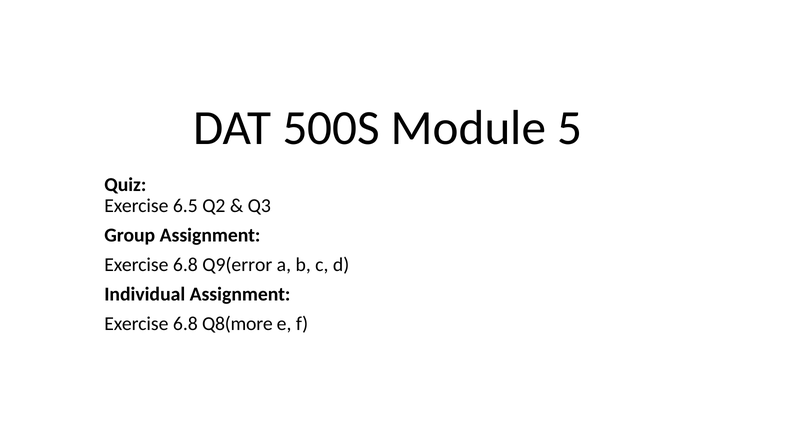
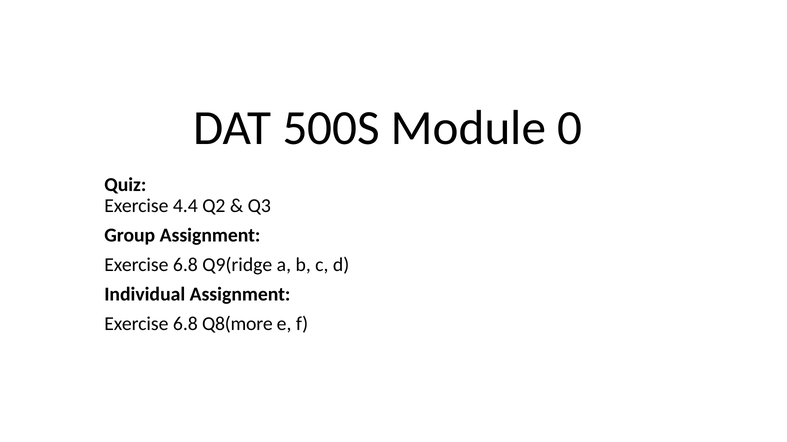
5: 5 -> 0
6.5: 6.5 -> 4.4
Q9(error: Q9(error -> Q9(ridge
